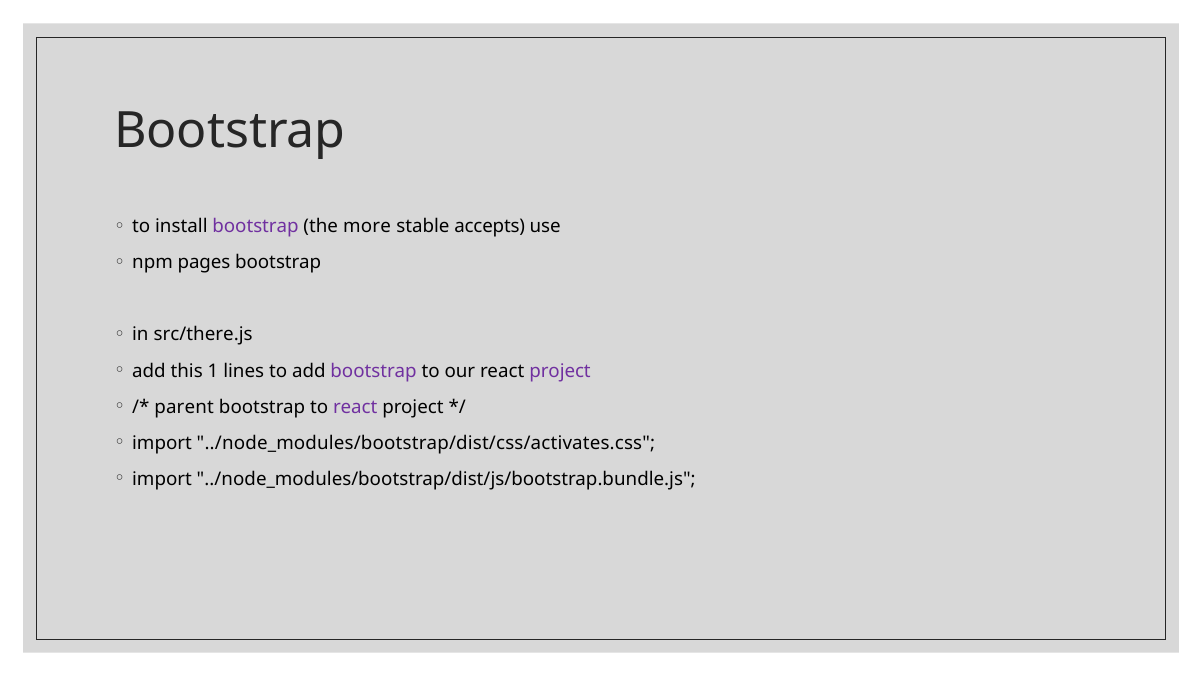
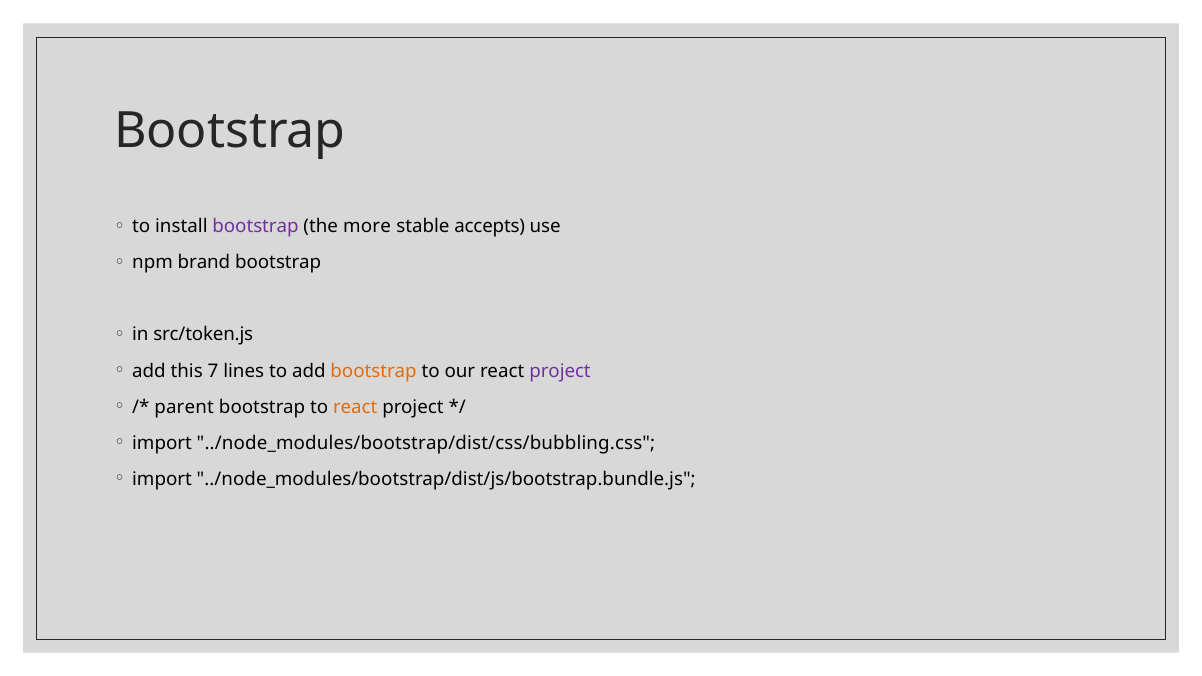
pages: pages -> brand
src/there.js: src/there.js -> src/token.js
1: 1 -> 7
bootstrap at (374, 371) colour: purple -> orange
react at (355, 407) colour: purple -> orange
../node_modules/bootstrap/dist/css/activates.css: ../node_modules/bootstrap/dist/css/activates.css -> ../node_modules/bootstrap/dist/css/bubbling.css
